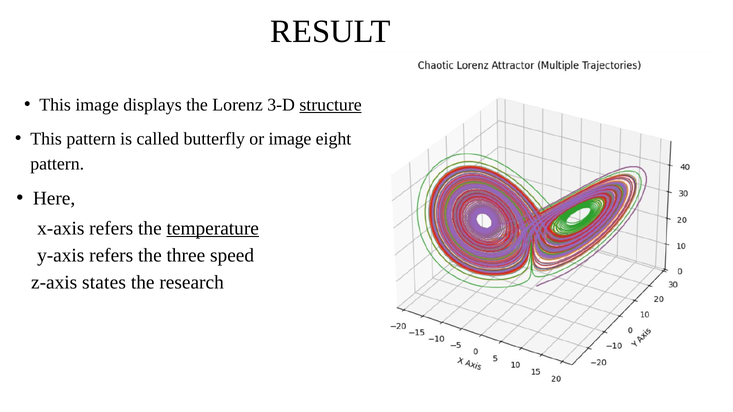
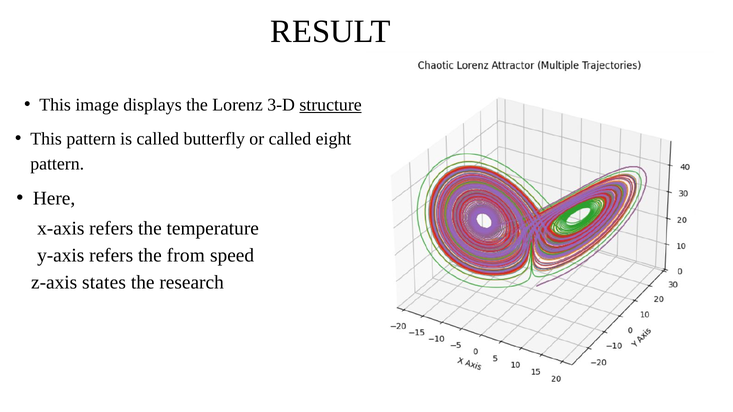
or image: image -> called
temperature underline: present -> none
three: three -> from
